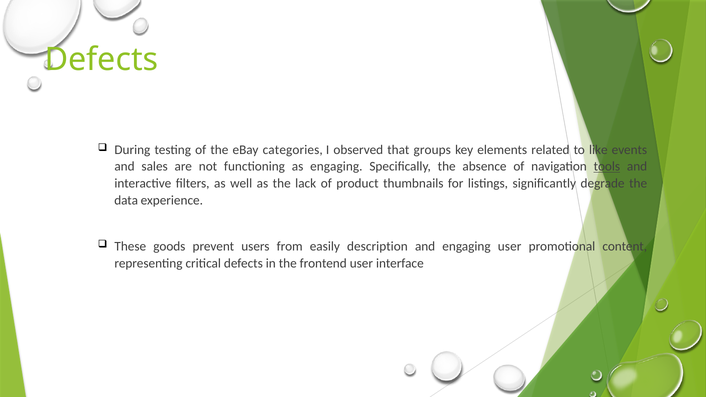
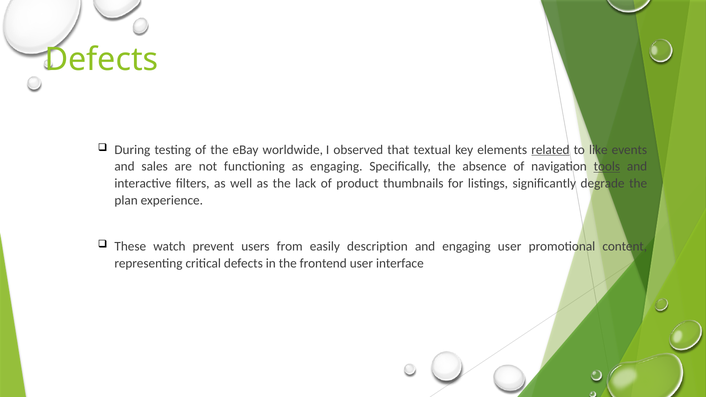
categories: categories -> worldwide
groups: groups -> textual
related underline: none -> present
data: data -> plan
goods: goods -> watch
